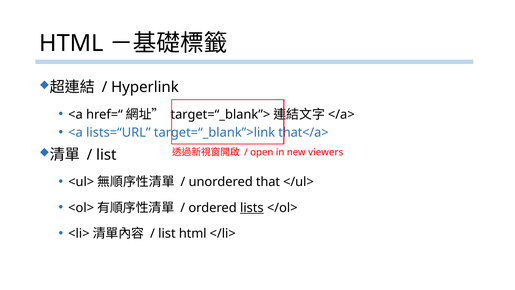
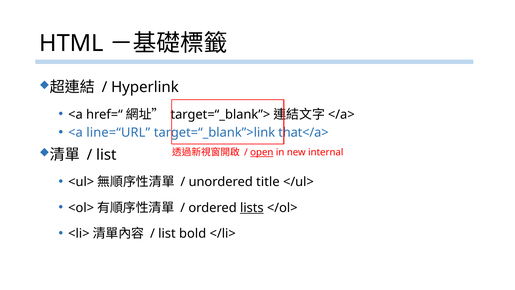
lists=“URL: lists=“URL -> line=“URL
open underline: none -> present
viewers: viewers -> internal
that: that -> title
list html: html -> bold
